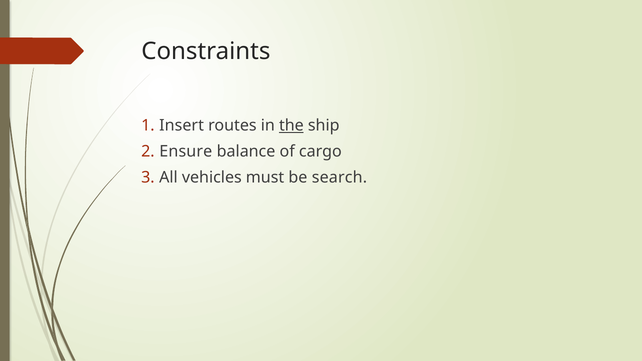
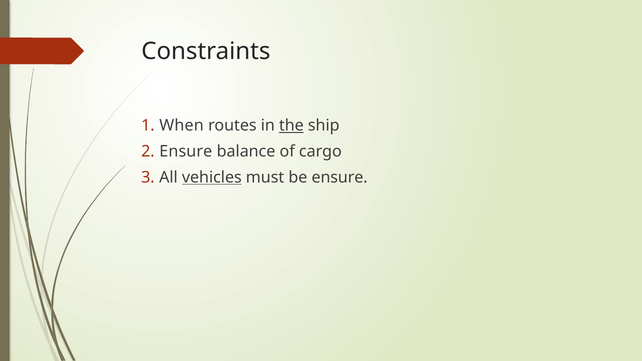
Insert: Insert -> When
vehicles underline: none -> present
be search: search -> ensure
